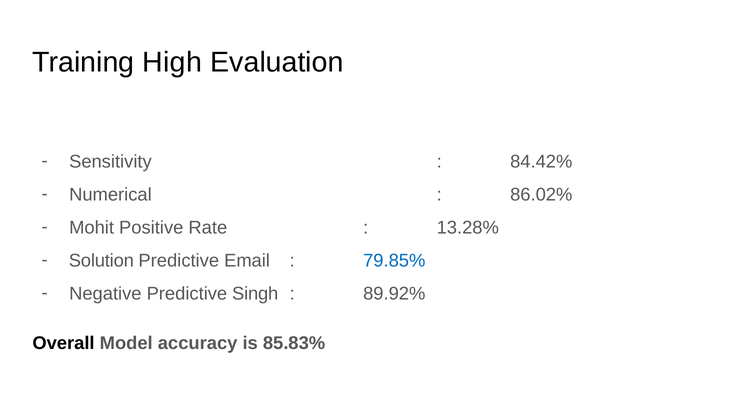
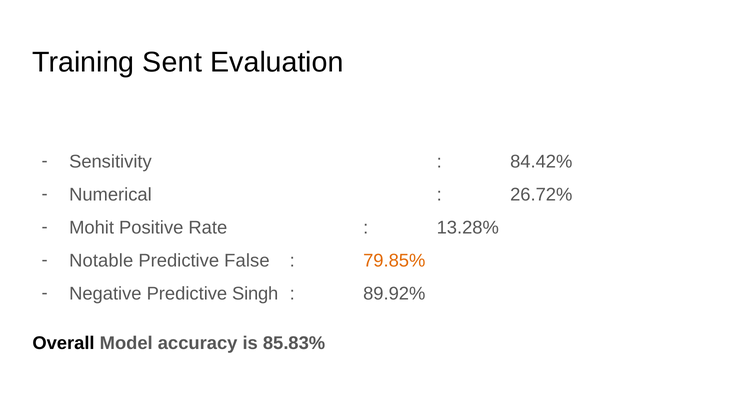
High: High -> Sent
86.02%: 86.02% -> 26.72%
Solution: Solution -> Notable
Email: Email -> False
79.85% colour: blue -> orange
